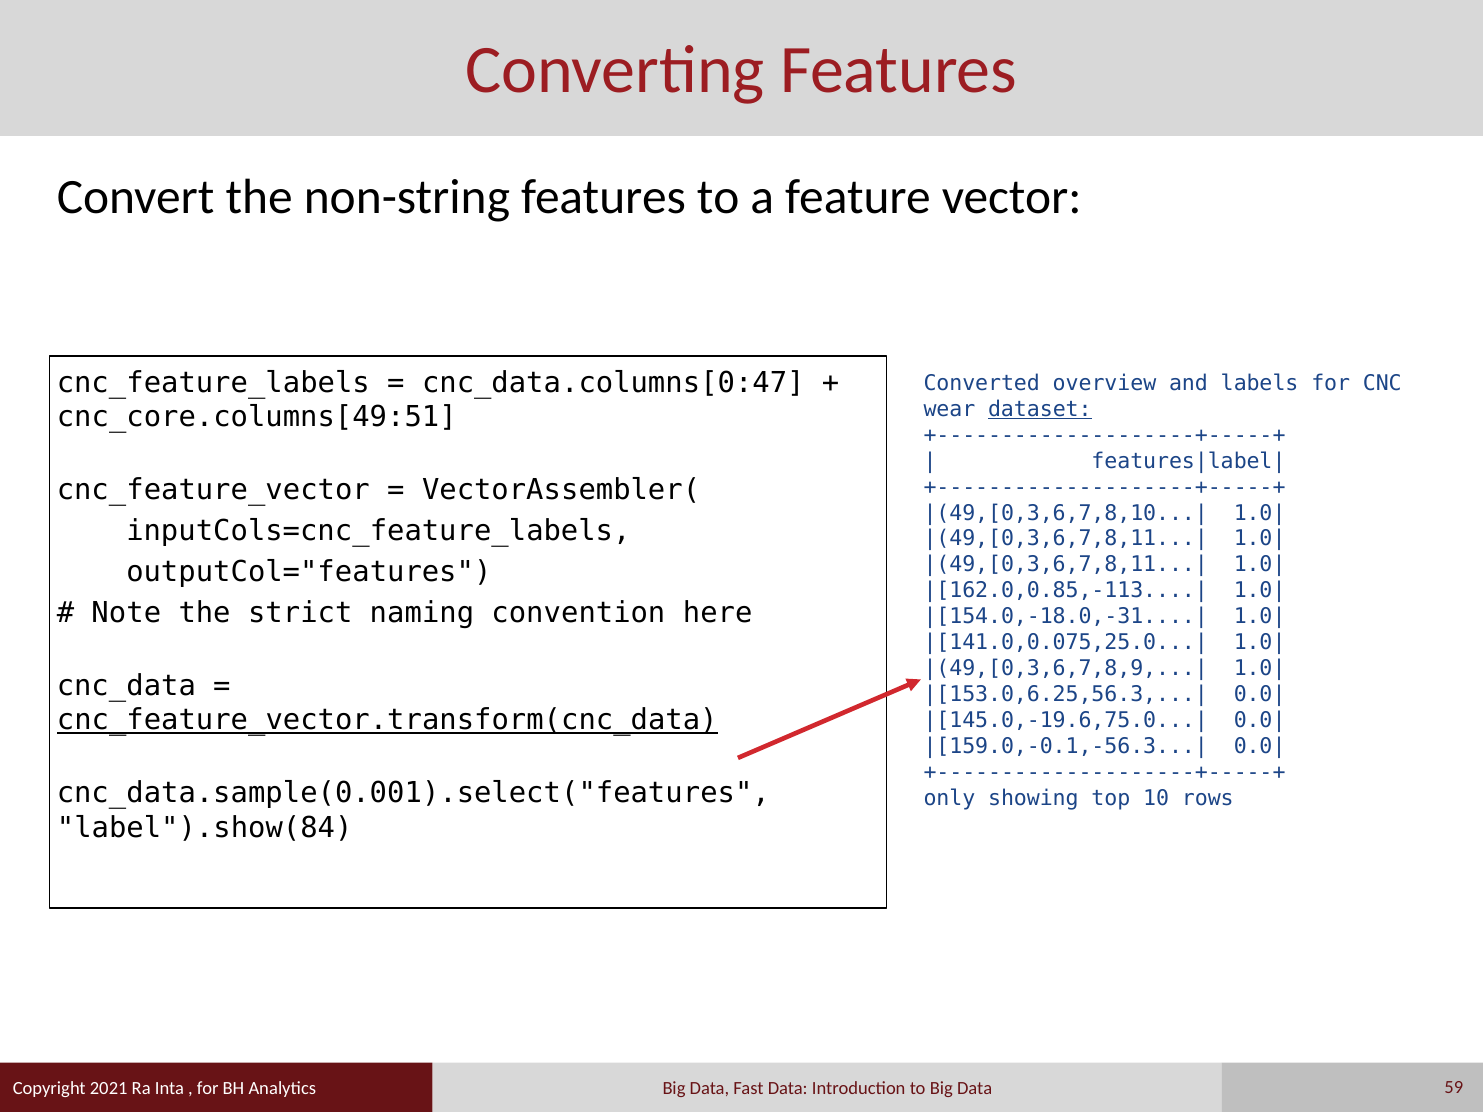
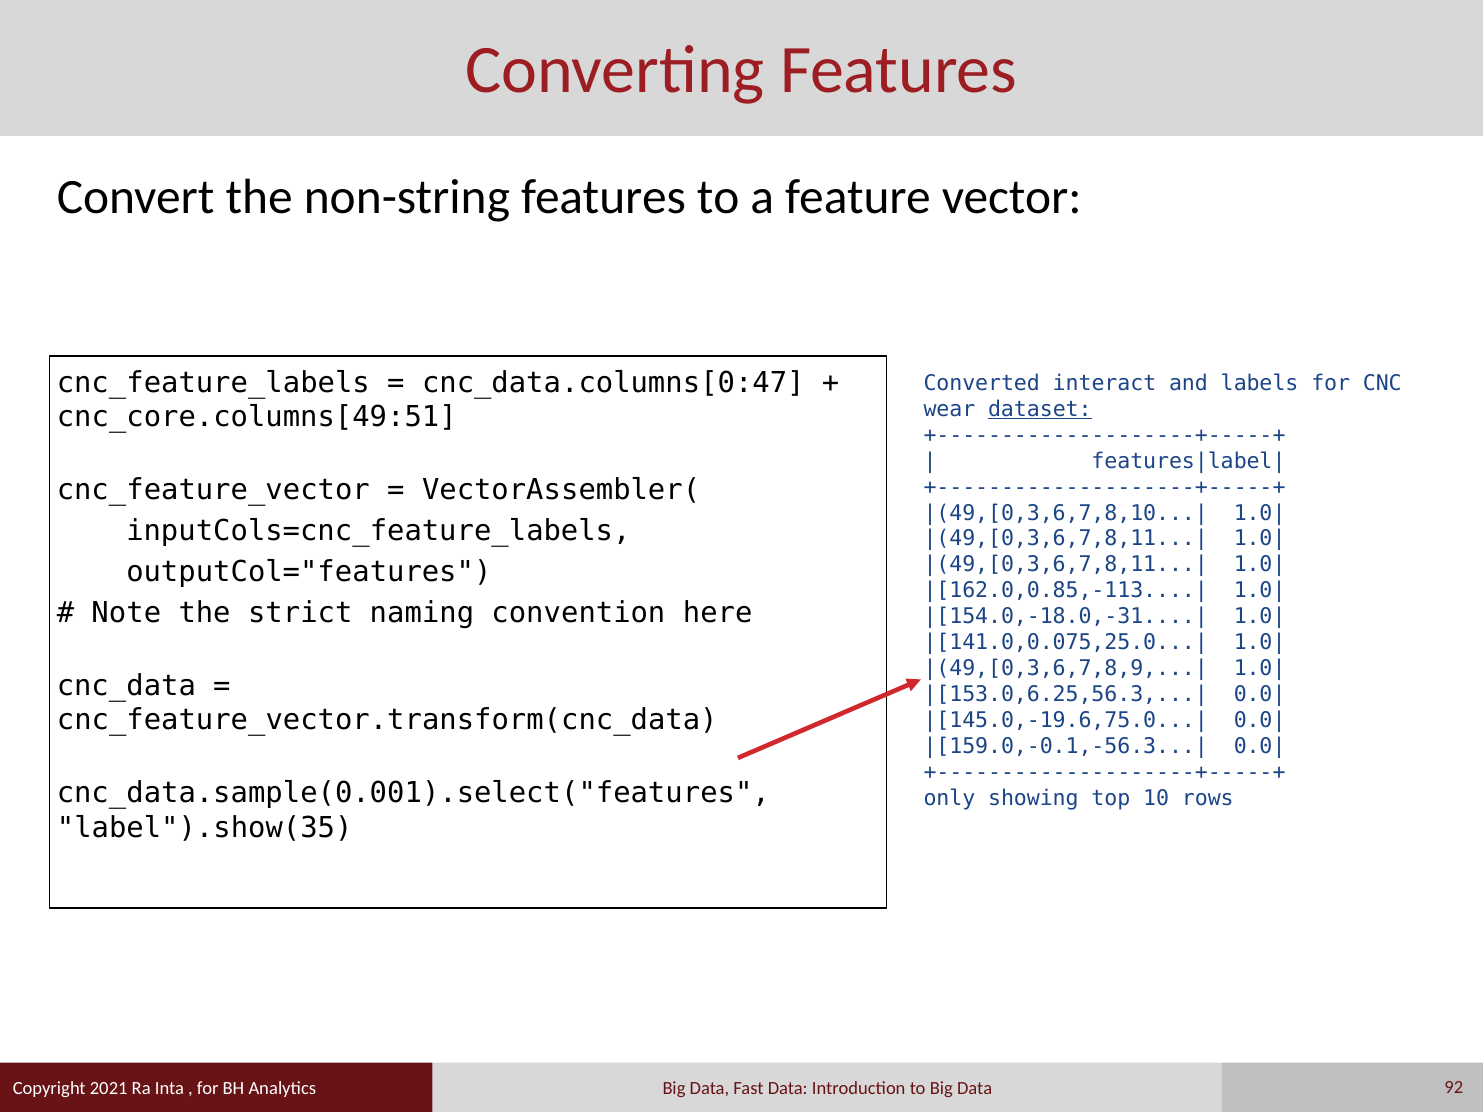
overview: overview -> interact
cnc_feature_vector.transform(cnc_data underline: present -> none
label").show(84: label").show(84 -> label").show(35
59: 59 -> 92
